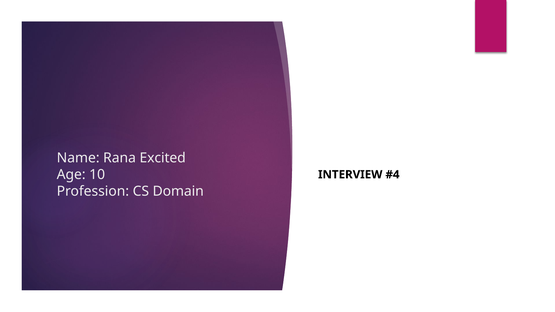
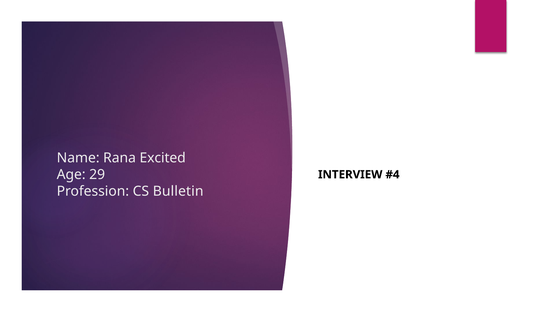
10: 10 -> 29
Domain: Domain -> Bulletin
